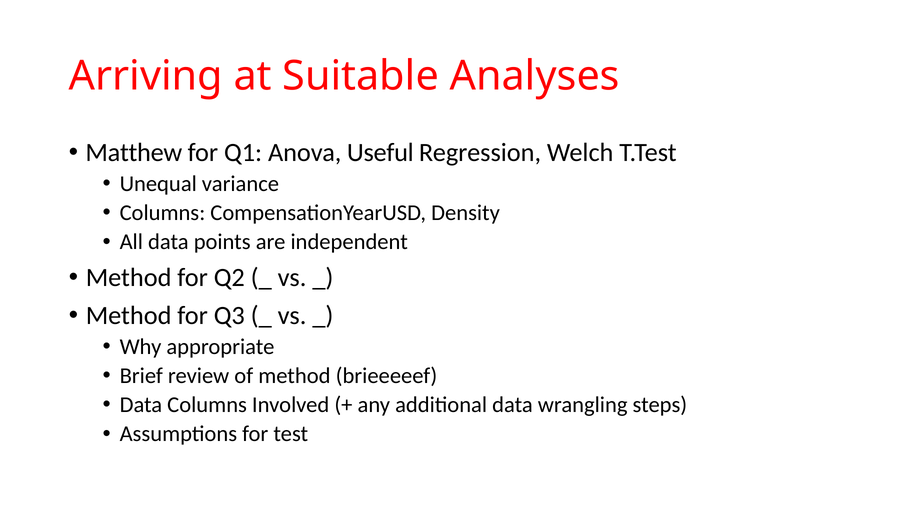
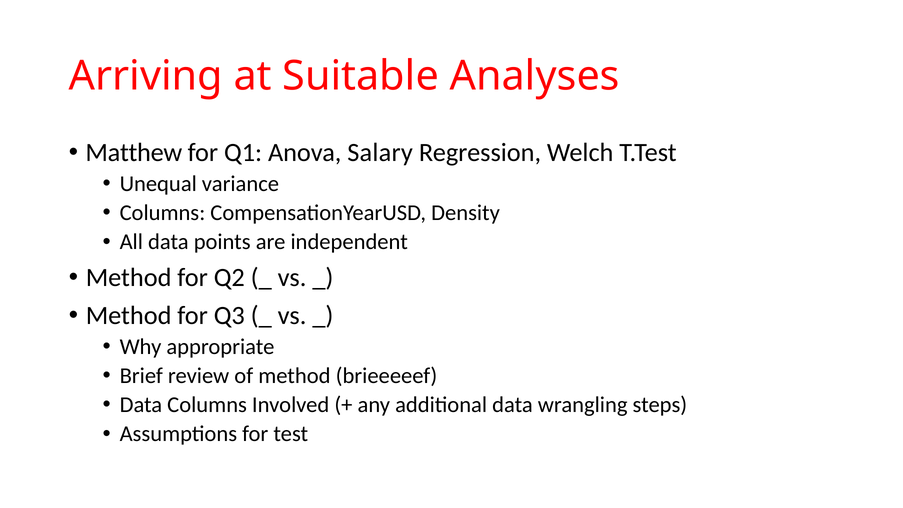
Useful: Useful -> Salary
